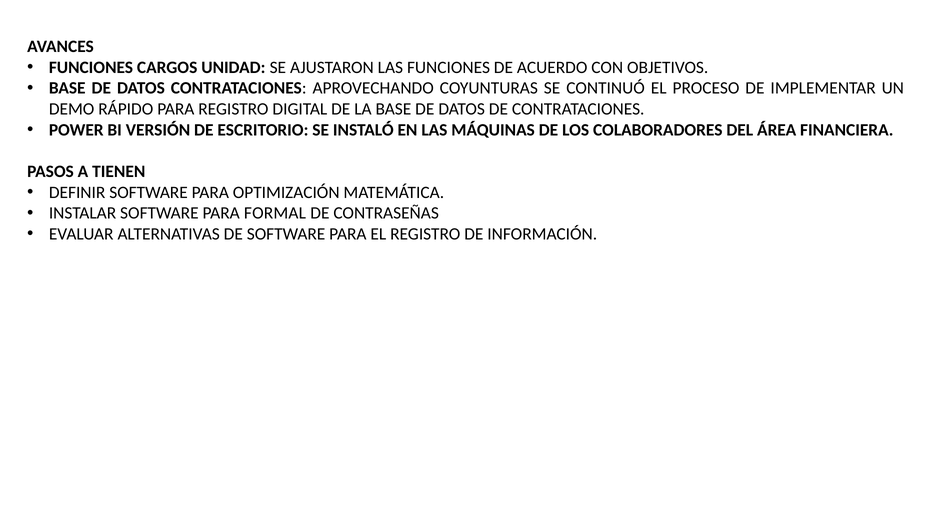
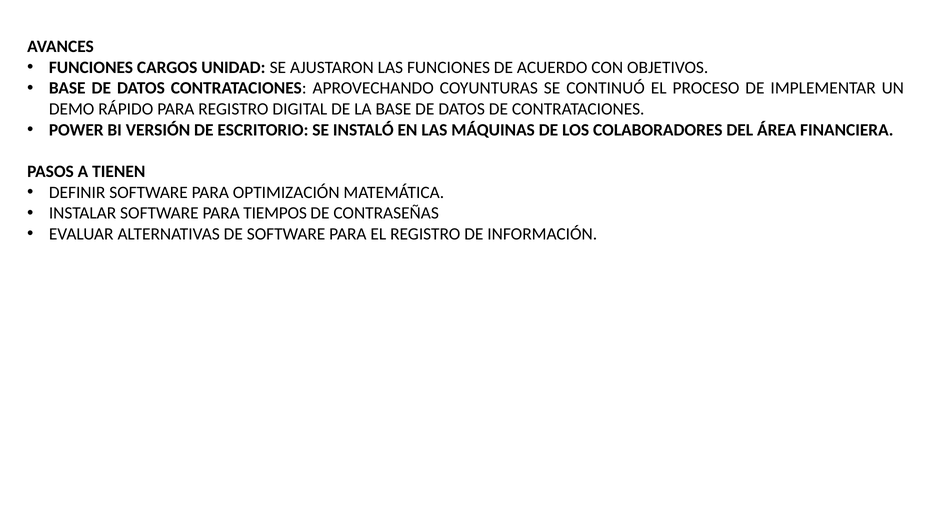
FORMAL: FORMAL -> TIEMPOS
